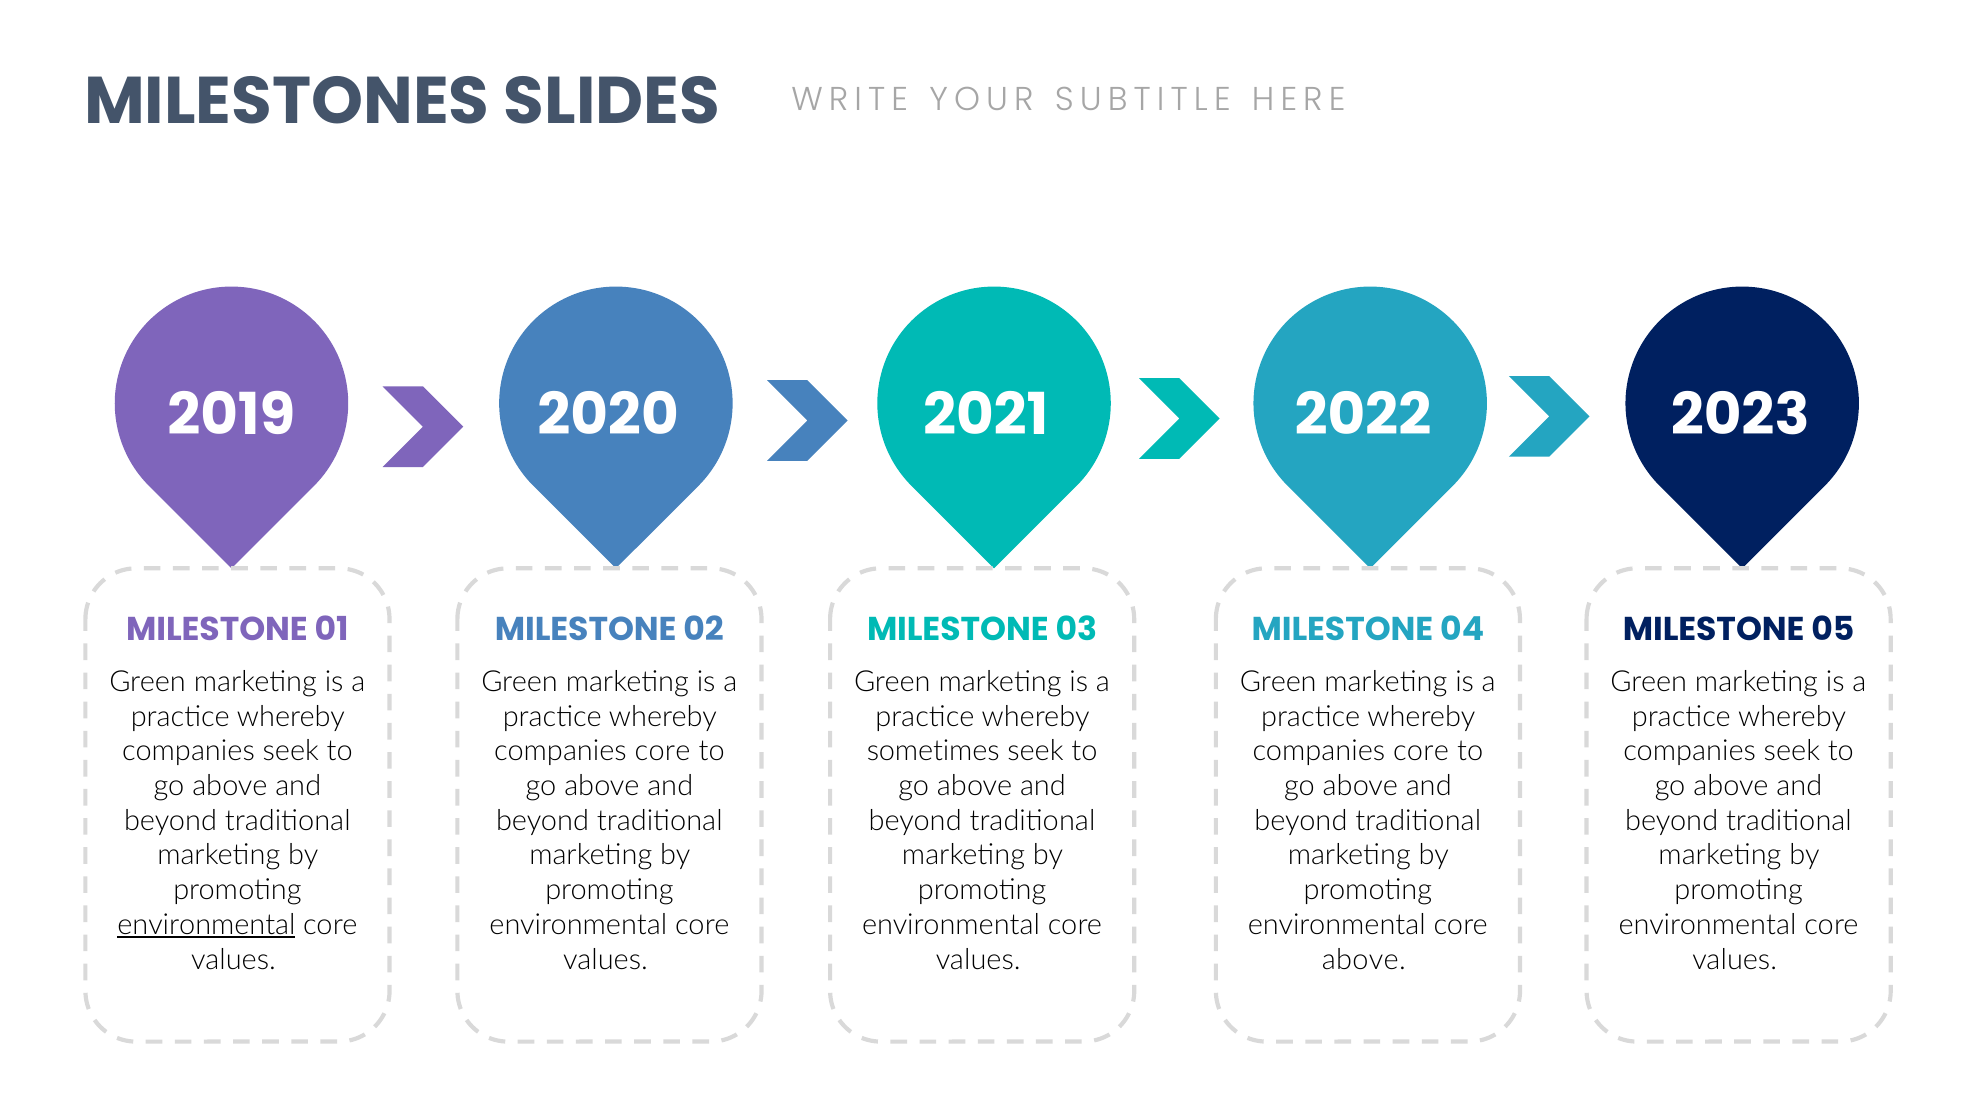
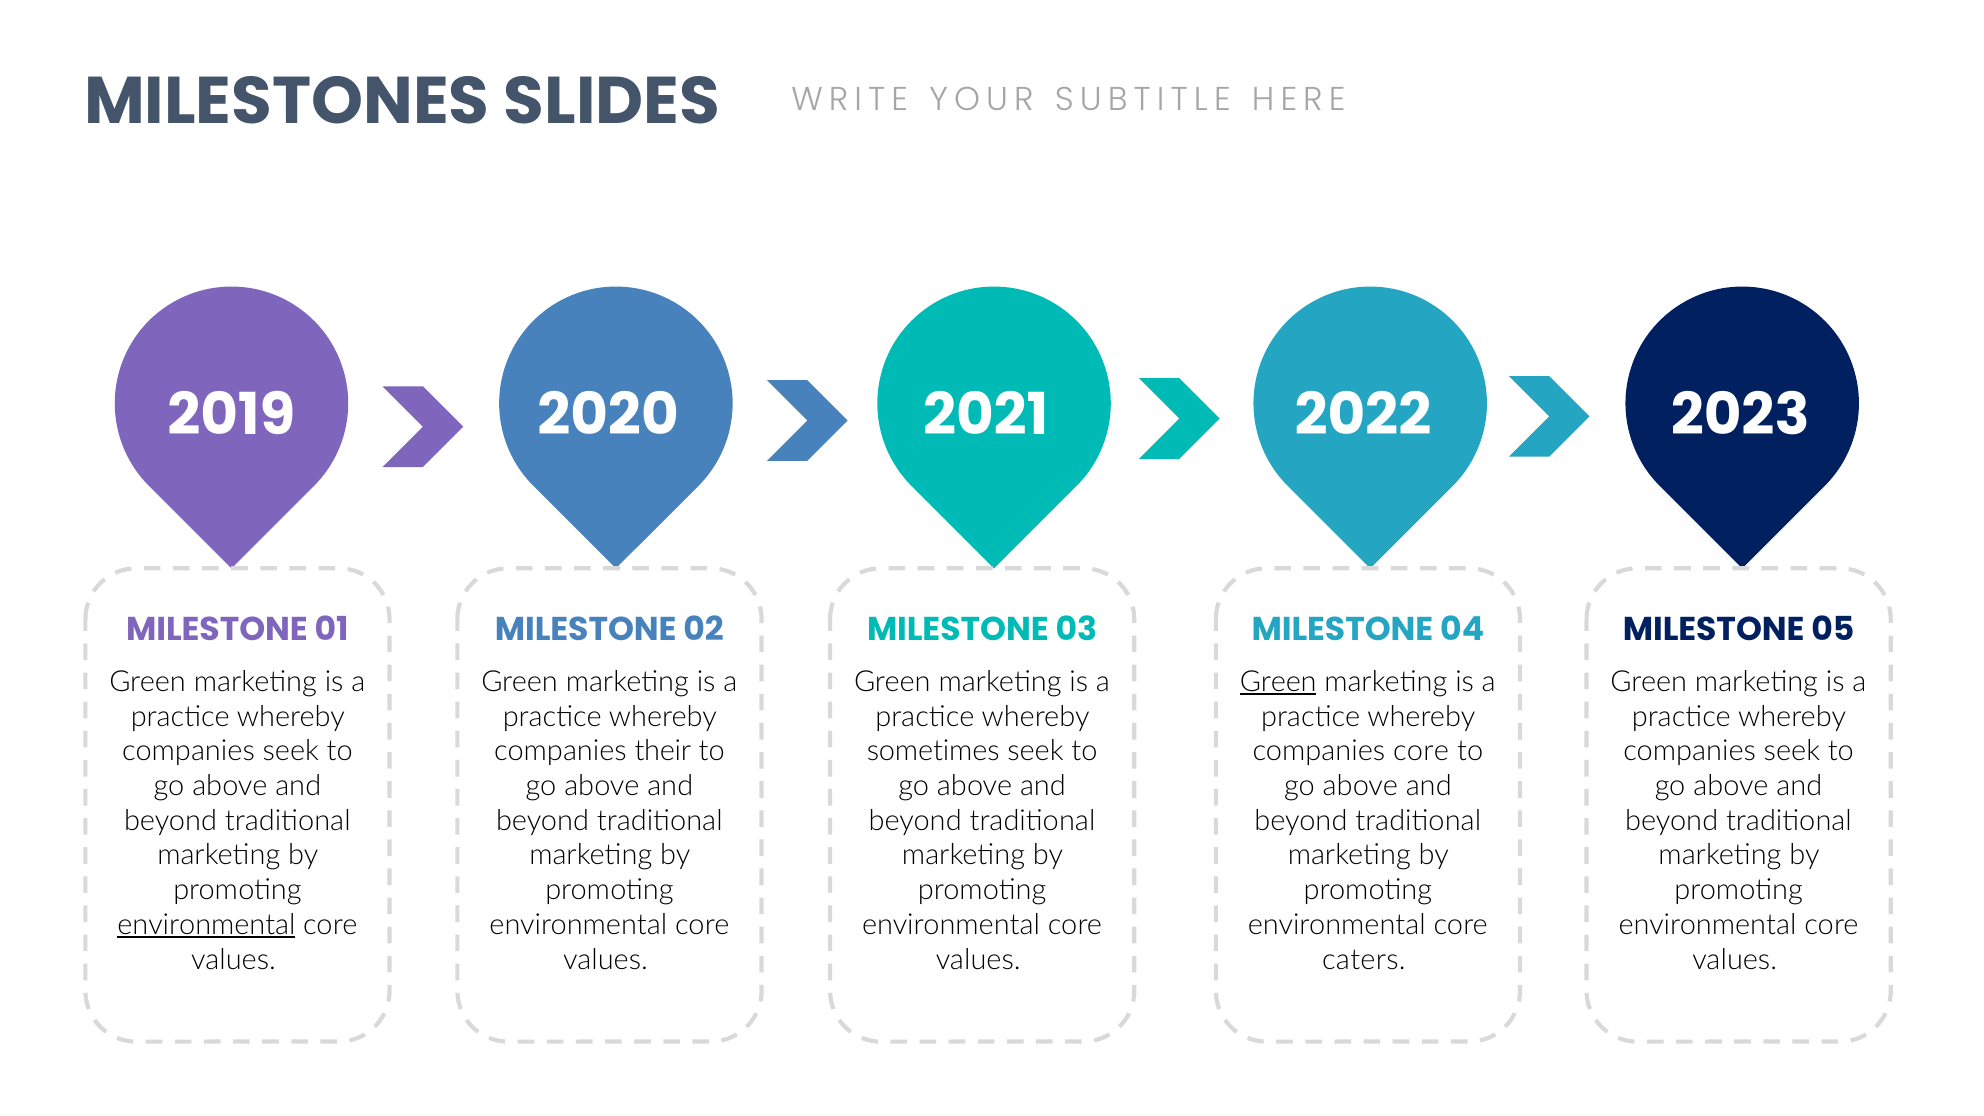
Green at (1278, 682) underline: none -> present
core at (663, 751): core -> their
above at (1364, 960): above -> caters
